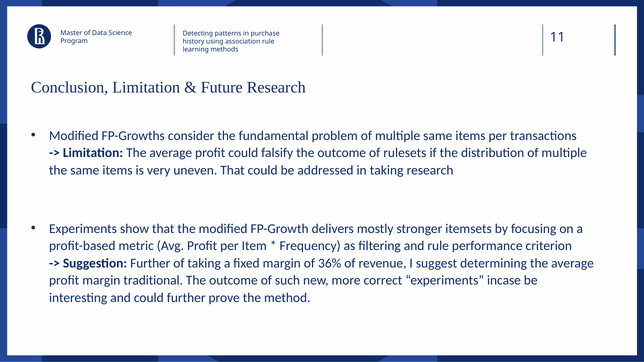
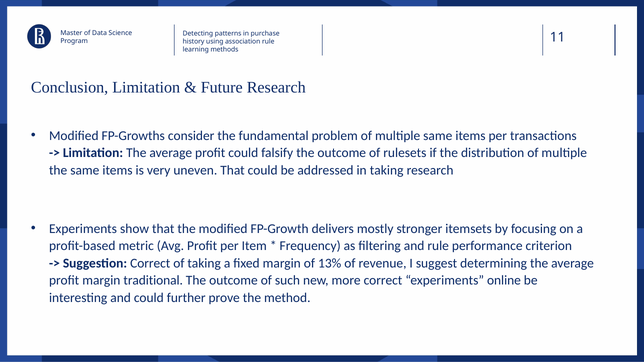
Suggestion Further: Further -> Correct
36%: 36% -> 13%
incase: incase -> online
